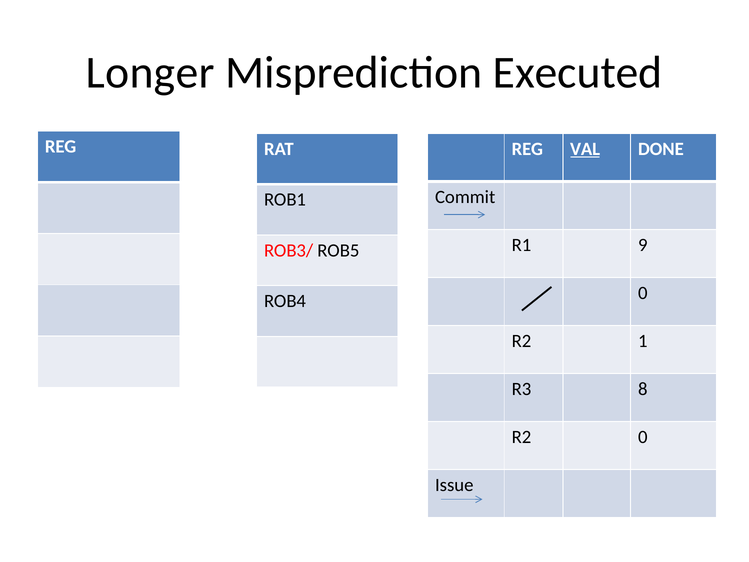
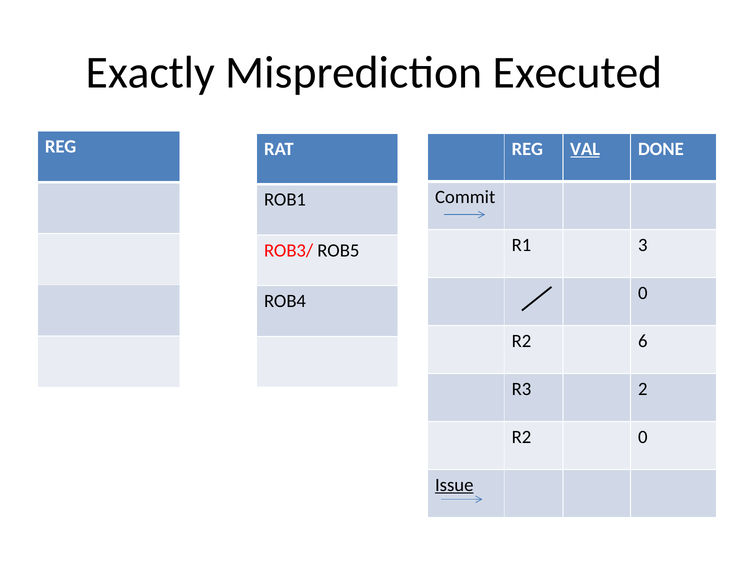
Longer: Longer -> Exactly
9: 9 -> 3
1: 1 -> 6
8: 8 -> 2
Issue underline: none -> present
